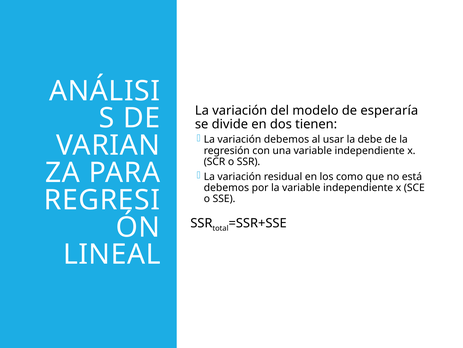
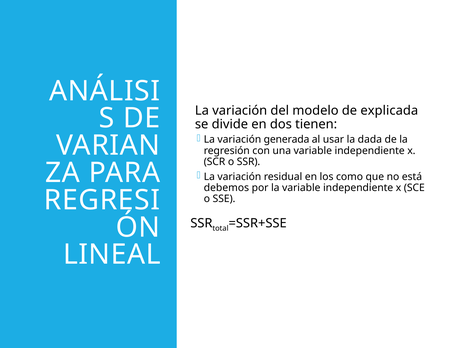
esperaría: esperaría -> explicada
variación debemos: debemos -> generada
debe: debe -> dada
